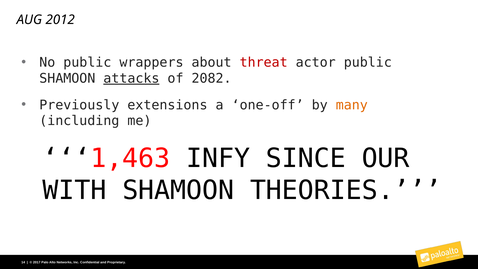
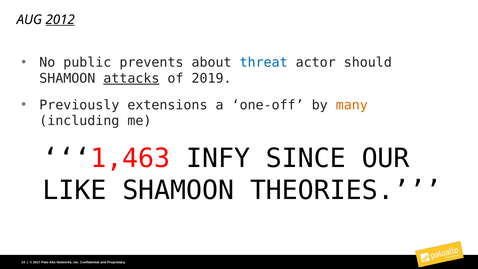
2012 underline: none -> present
wrappers: wrappers -> prevents
threat colour: red -> blue
actor public: public -> should
2082: 2082 -> 2019
WITH: WITH -> LIKE
